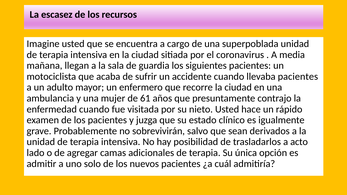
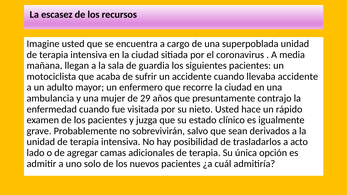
llevaba pacientes: pacientes -> accidente
61: 61 -> 29
